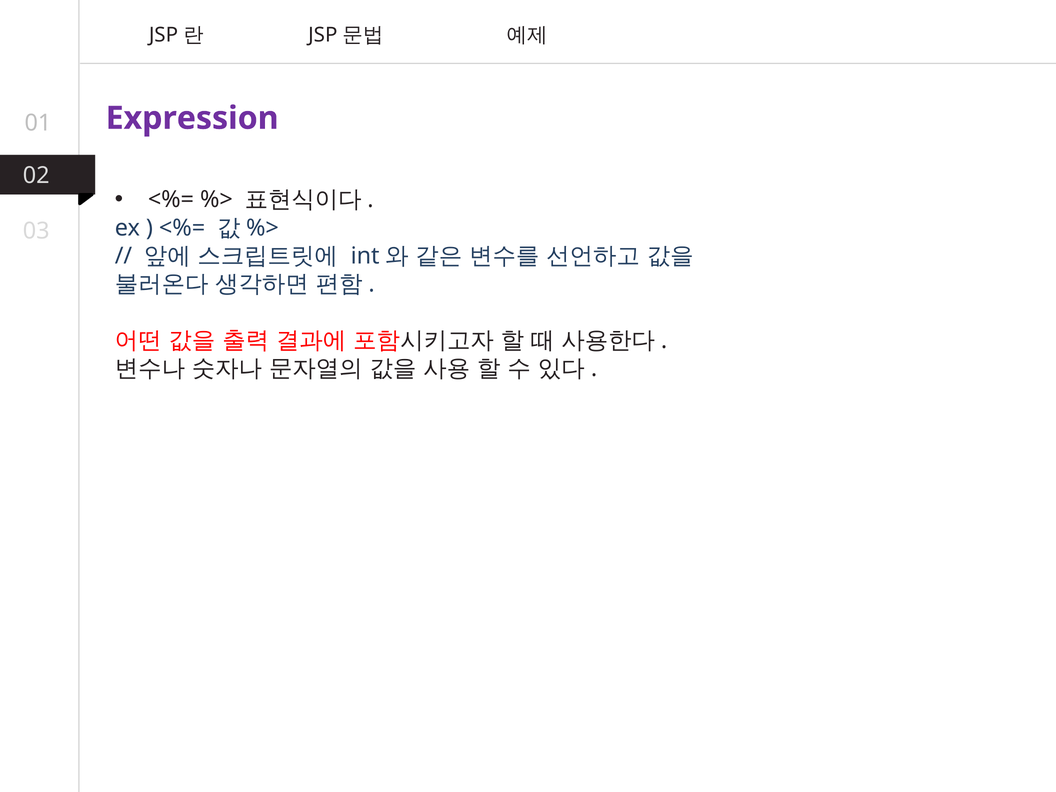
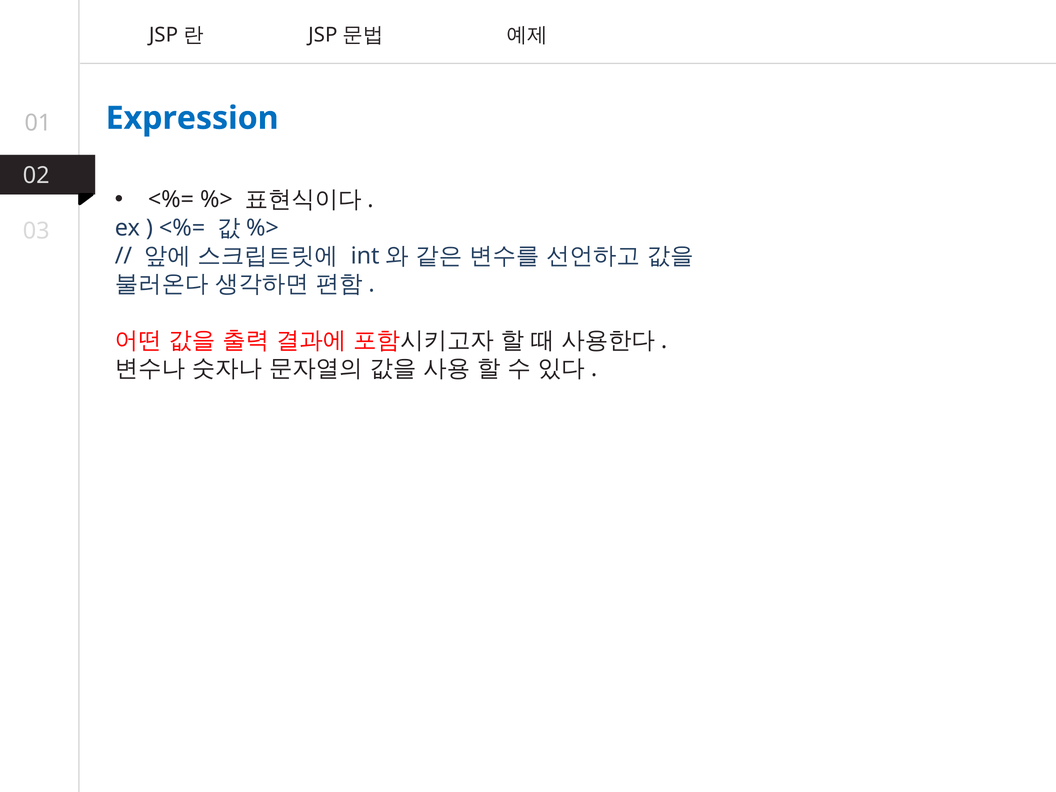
Expression colour: purple -> blue
